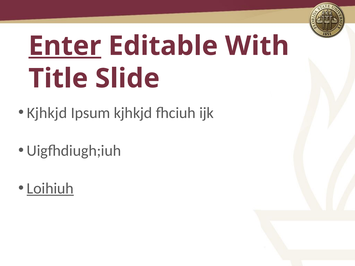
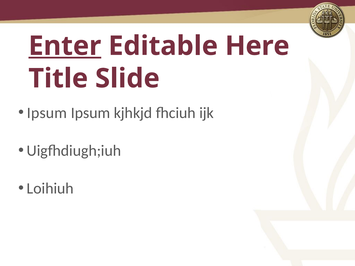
With: With -> Here
Kjhkjd at (47, 113): Kjhkjd -> Ipsum
Loihiuh underline: present -> none
